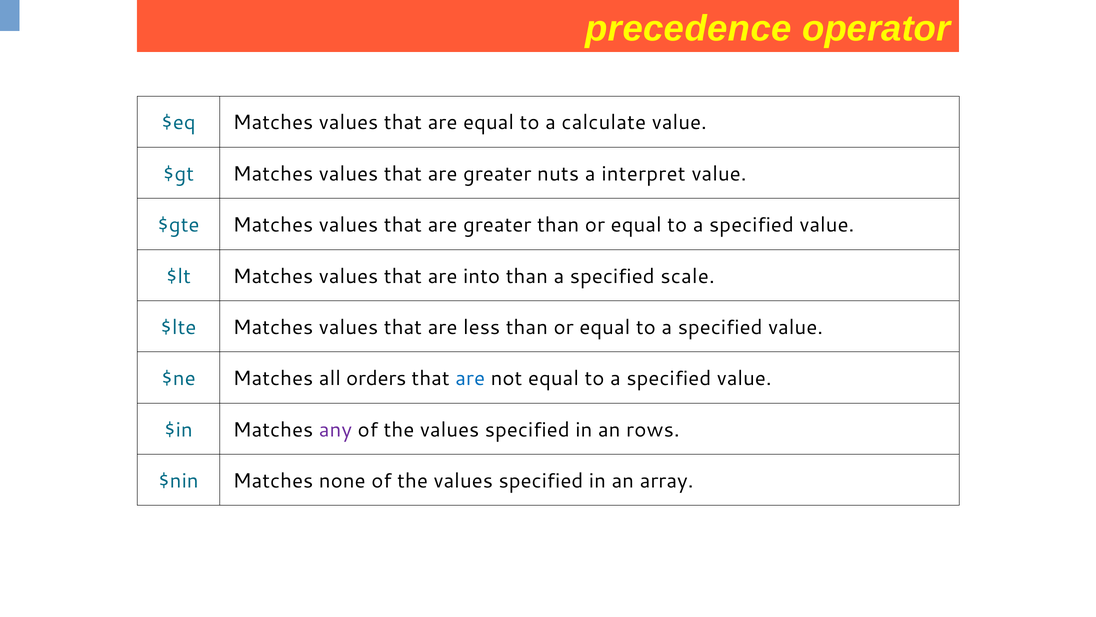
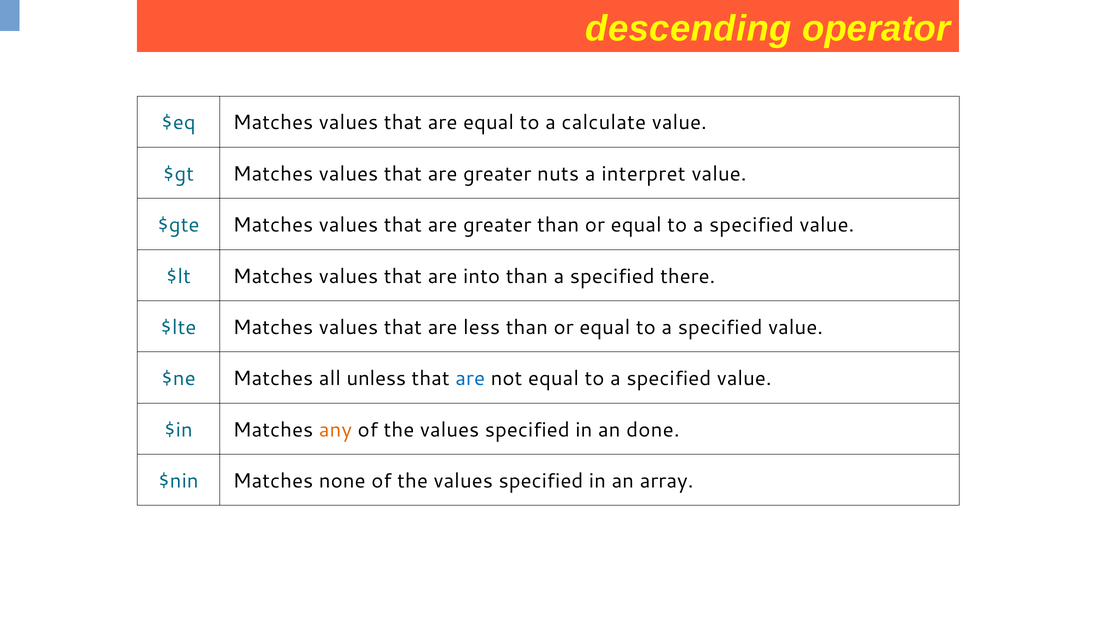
precedence: precedence -> descending
scale: scale -> there
orders: orders -> unless
any colour: purple -> orange
rows: rows -> done
